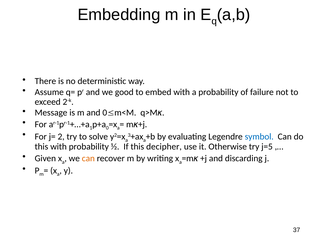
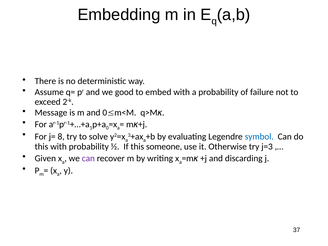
2: 2 -> 8
decipher: decipher -> someone
j=5: j=5 -> j=3
can at (88, 158) colour: orange -> purple
